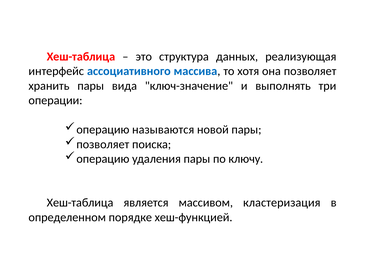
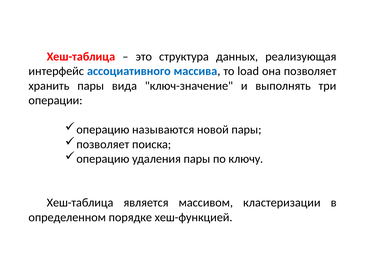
хотя: хотя -> load
кластеризация: кластеризация -> кластеризации
